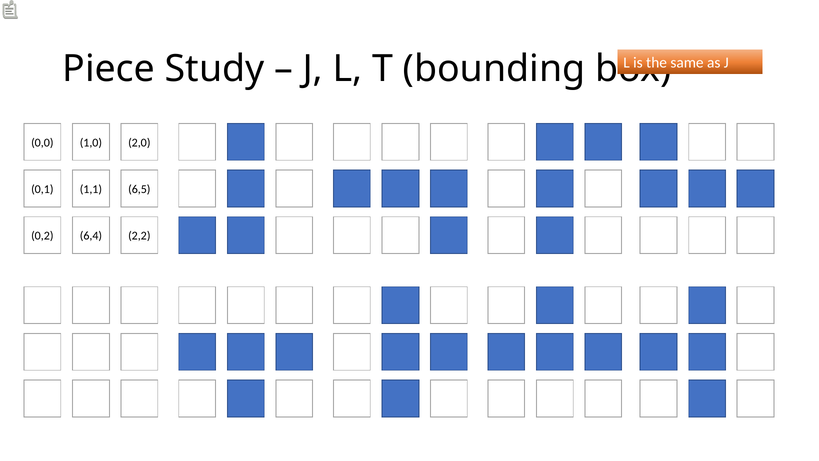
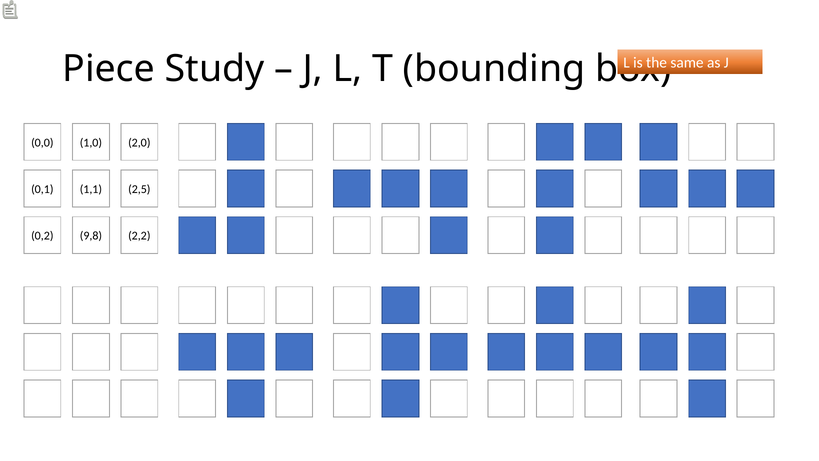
6,5: 6,5 -> 2,5
6,4: 6,4 -> 9,8
